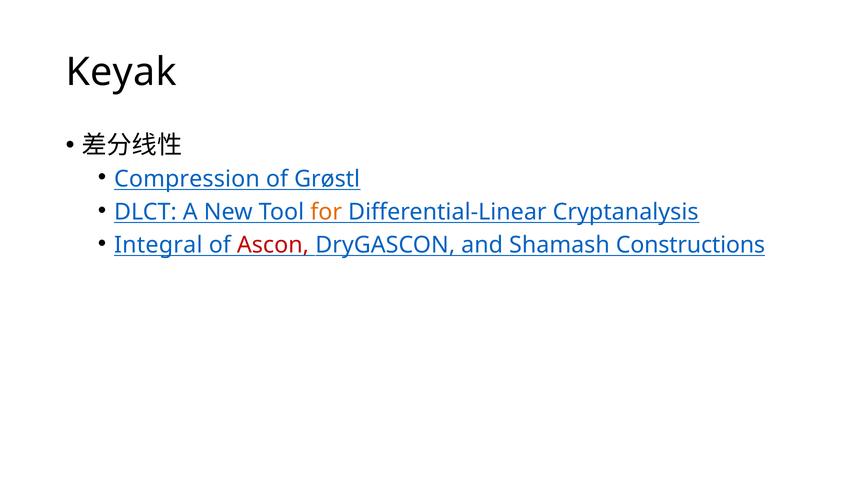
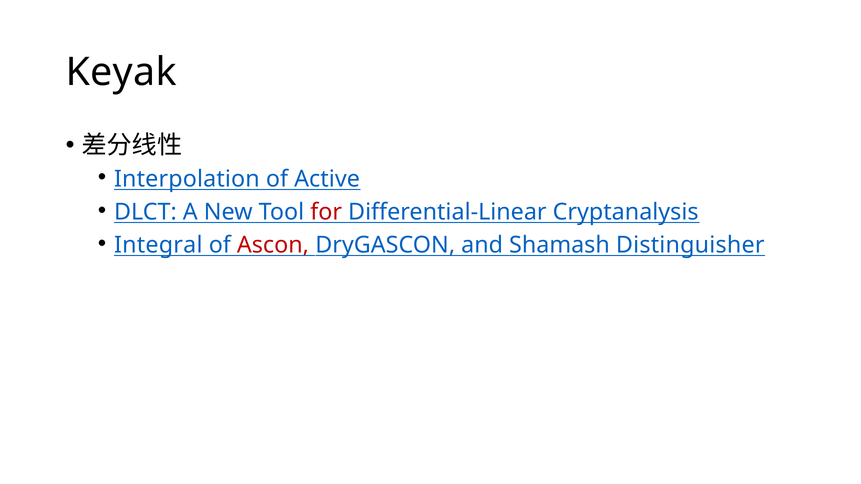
Compression: Compression -> Interpolation
Grøstl: Grøstl -> Active
for colour: orange -> red
Constructions: Constructions -> Distinguisher
